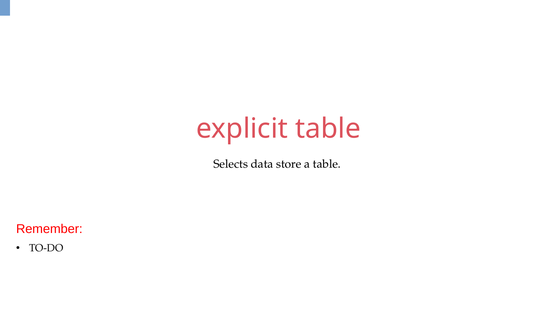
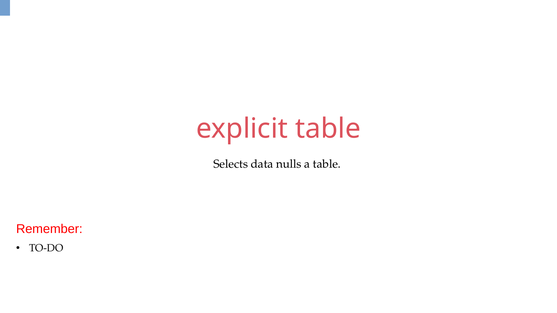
store: store -> nulls
